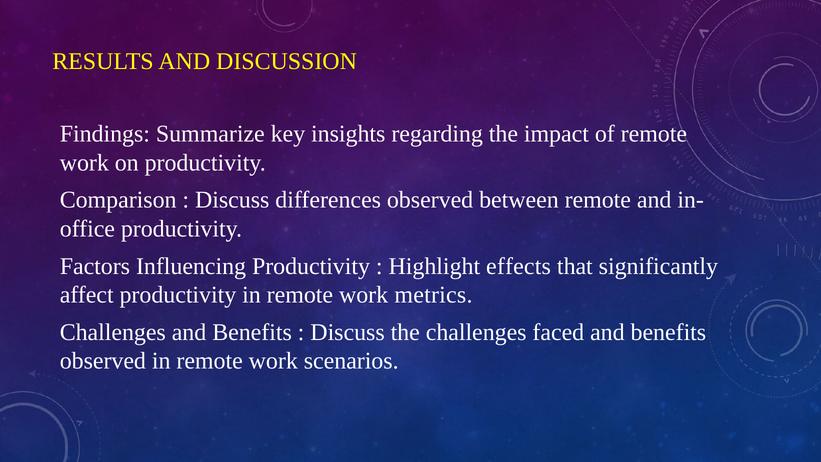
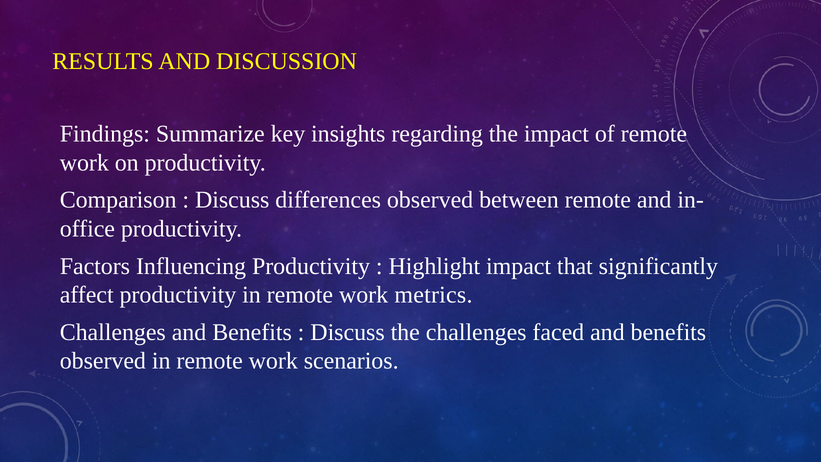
Highlight effects: effects -> impact
